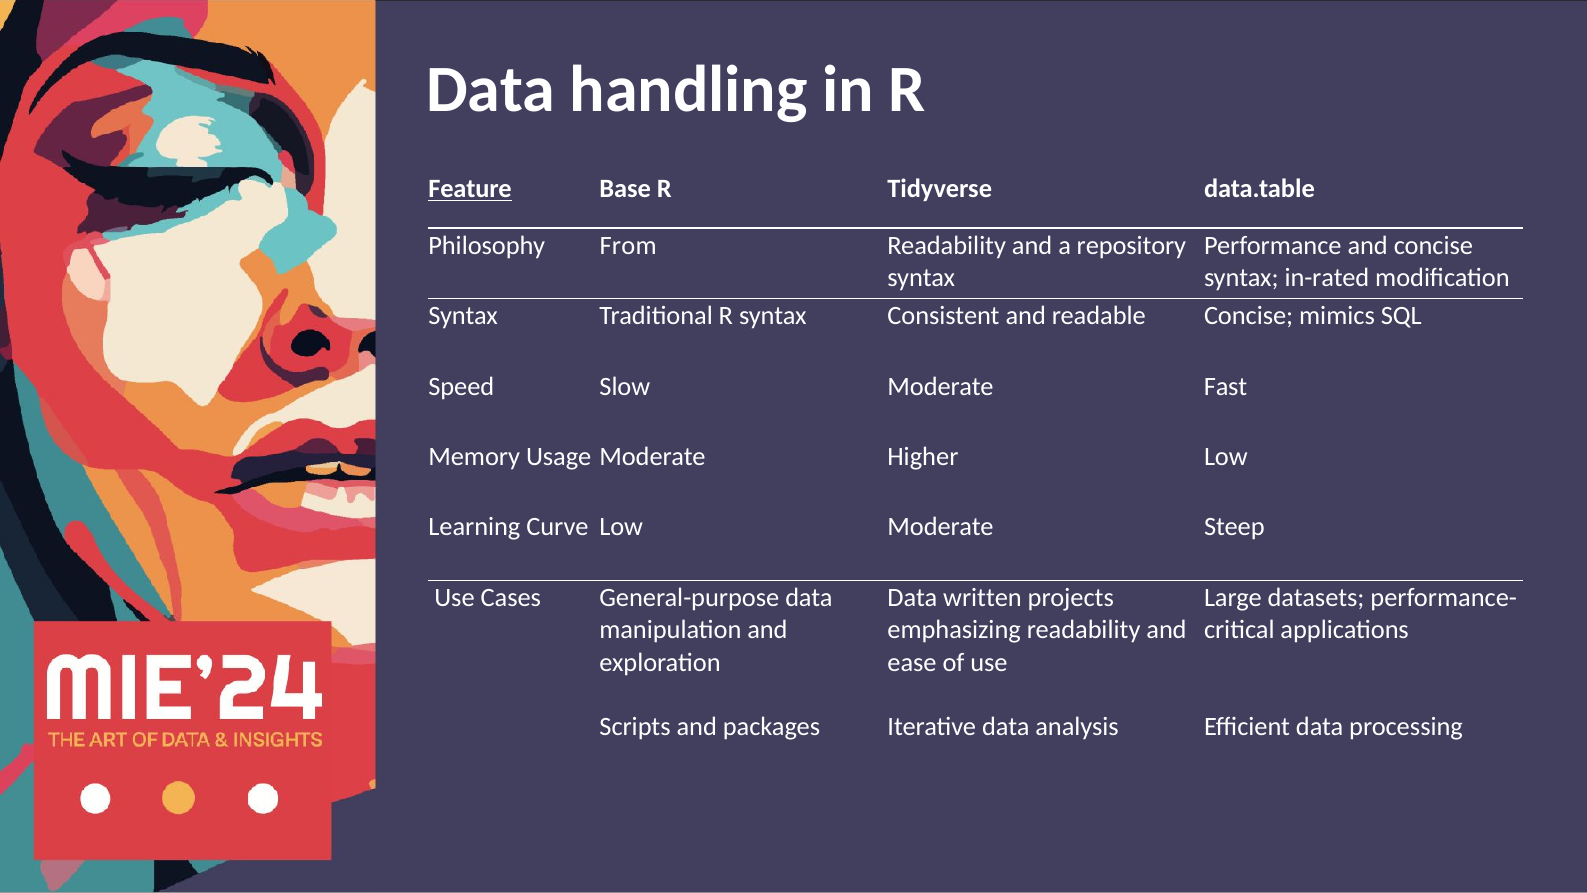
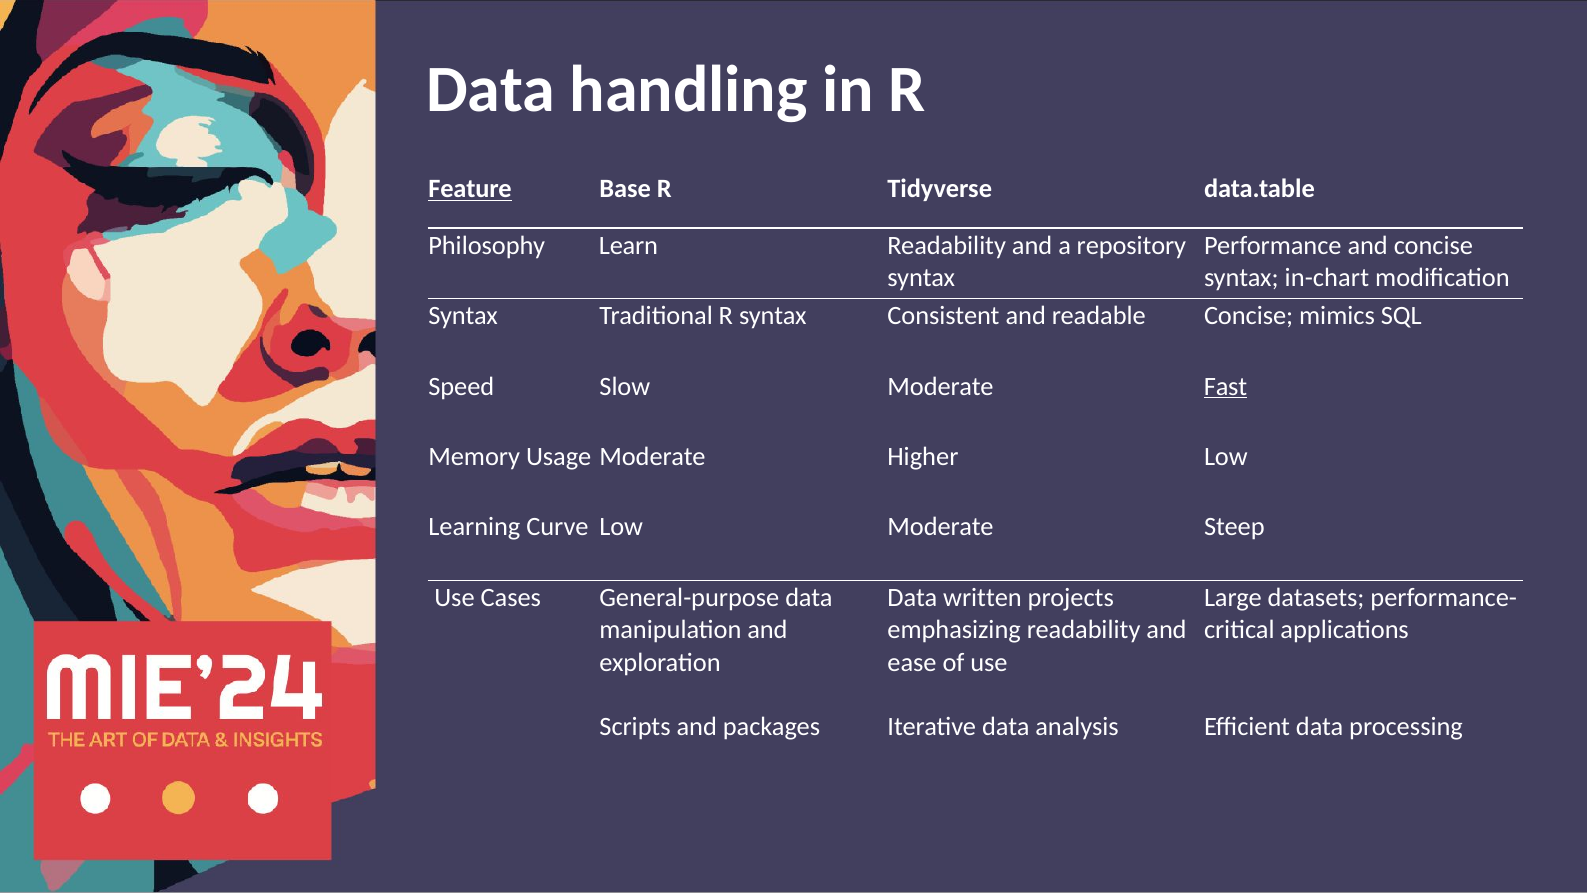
From: From -> Learn
in-rated: in-rated -> in-chart
Fast underline: none -> present
